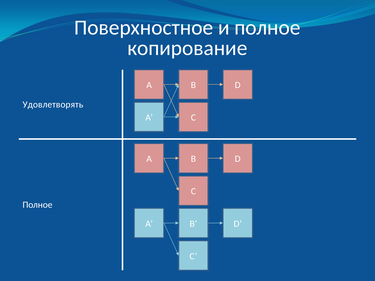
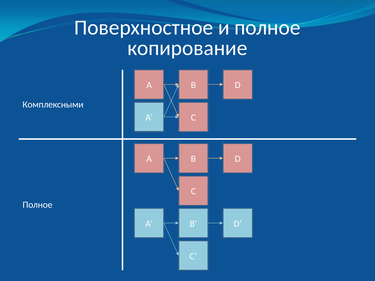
Удовлетворять: Удовлетворять -> Комплексными
